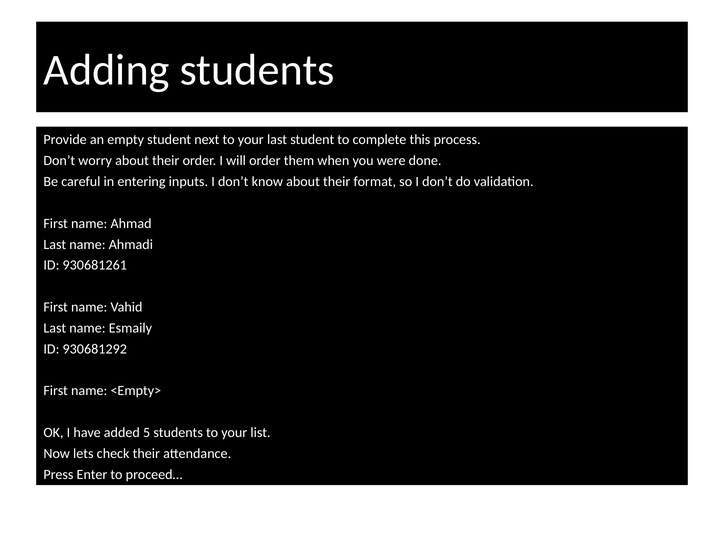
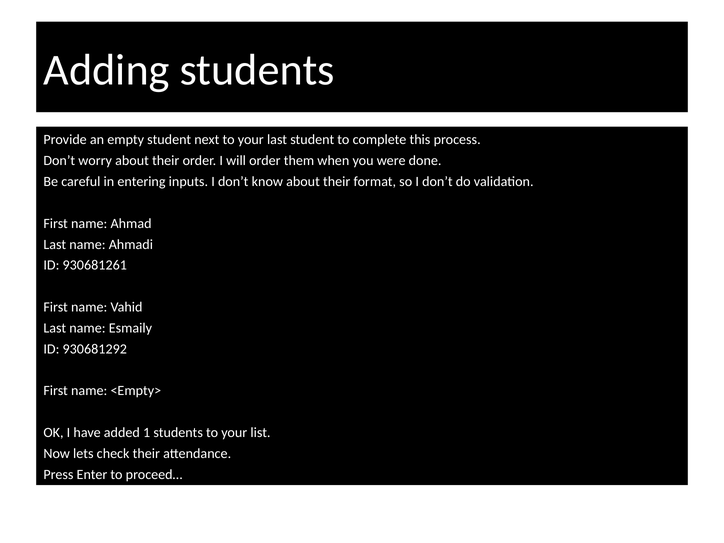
5: 5 -> 1
